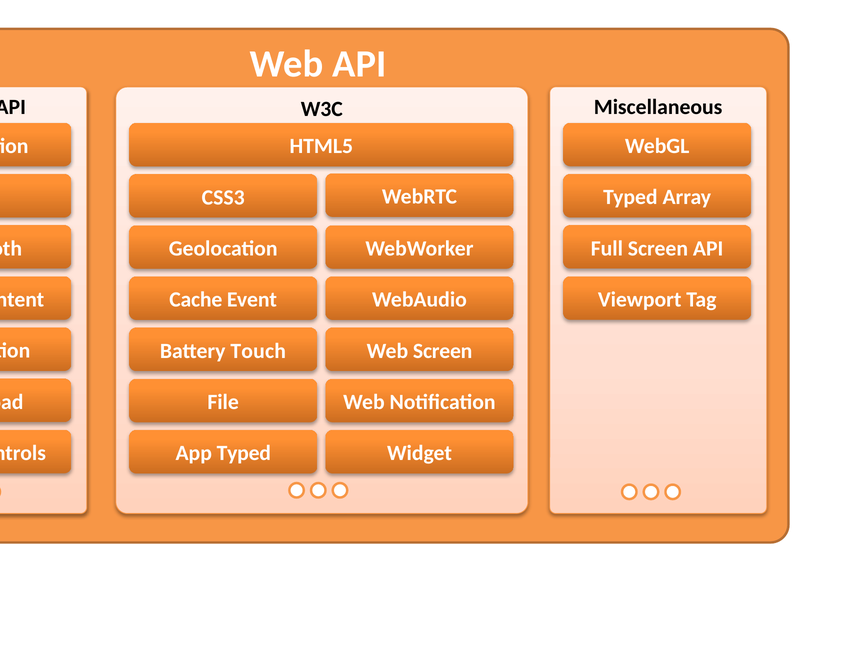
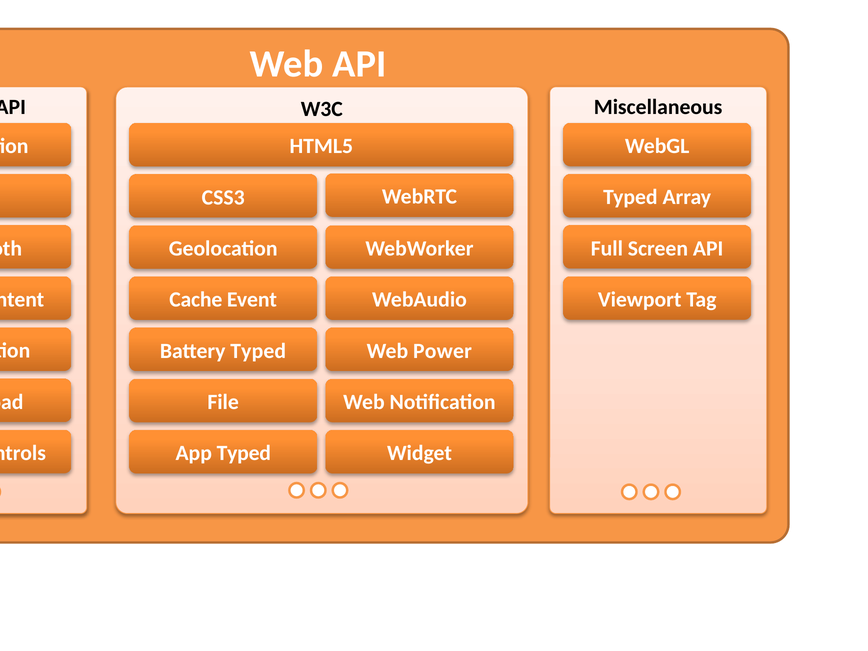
Battery Touch: Touch -> Typed
Web Screen: Screen -> Power
